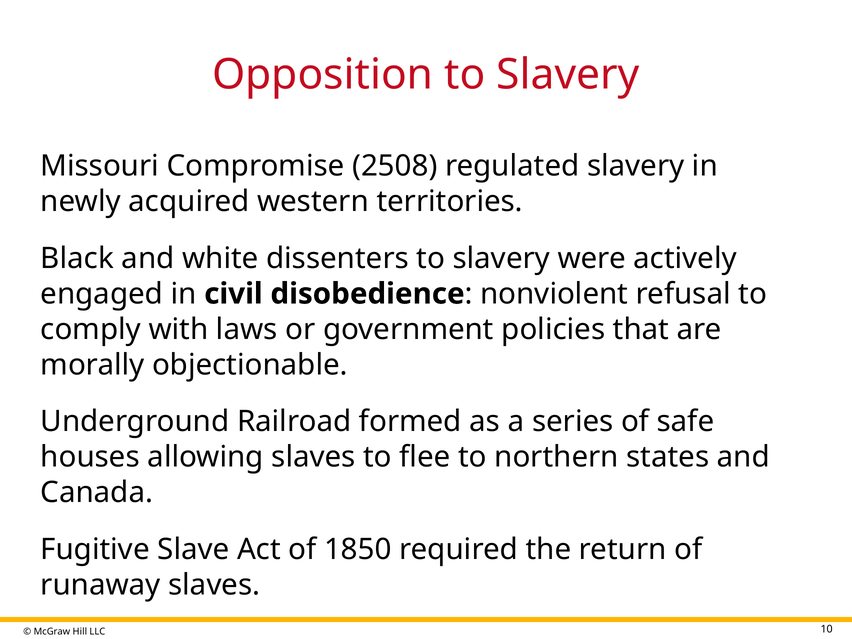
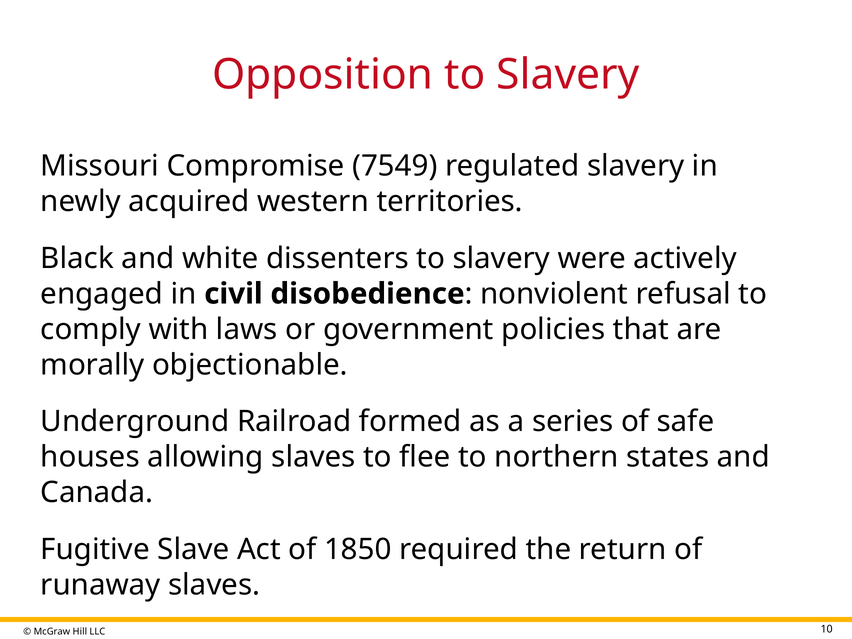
2508: 2508 -> 7549
